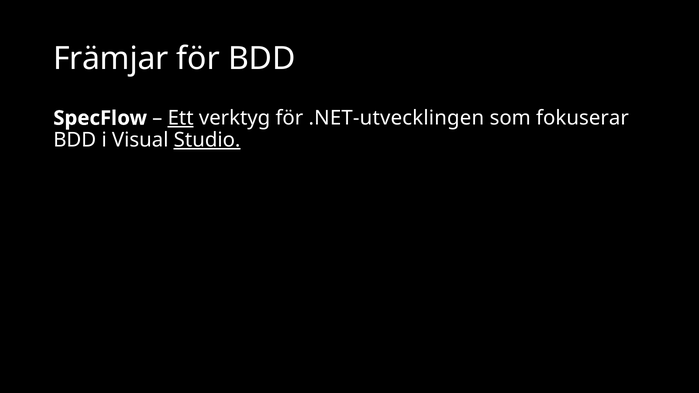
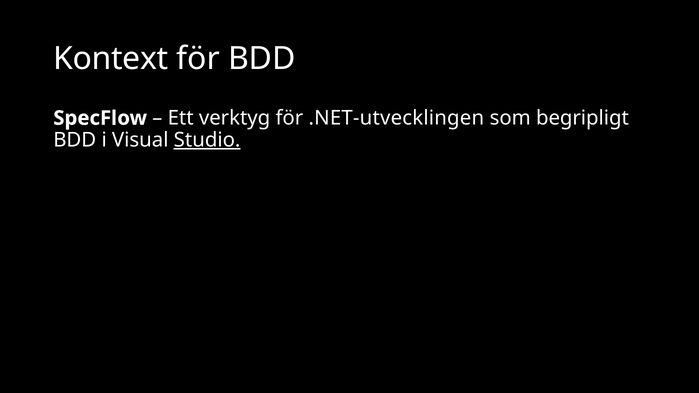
Främjar: Främjar -> Kontext
Ett underline: present -> none
fokuserar: fokuserar -> begripligt
